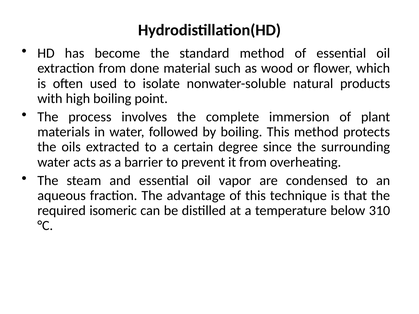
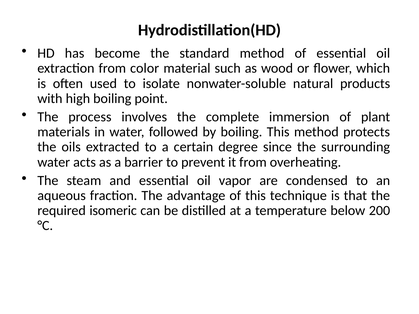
done: done -> color
310: 310 -> 200
